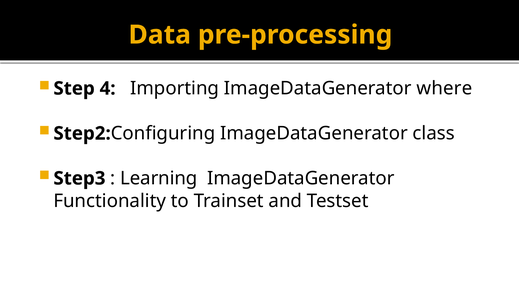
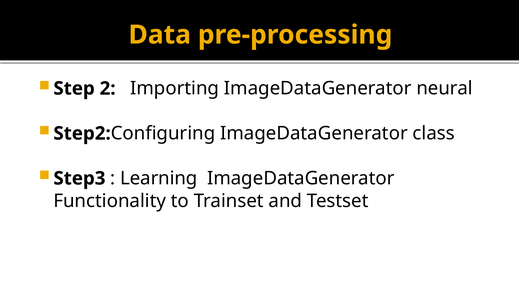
4: 4 -> 2
where: where -> neural
